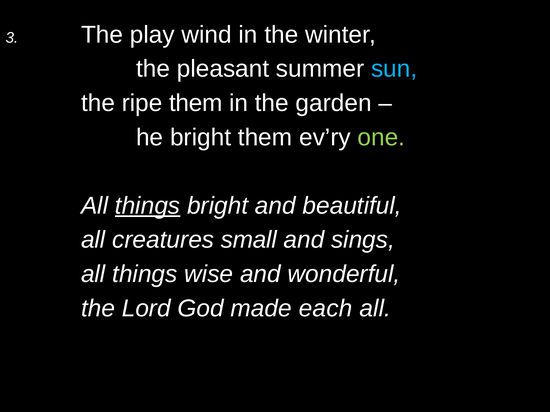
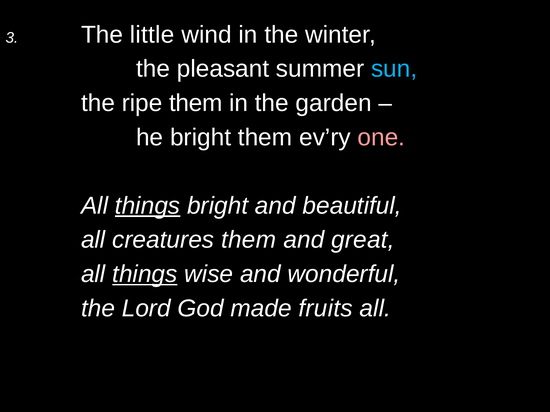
play: play -> little
one colour: light green -> pink
creatures small: small -> them
sings: sings -> great
things at (145, 274) underline: none -> present
each: each -> fruits
